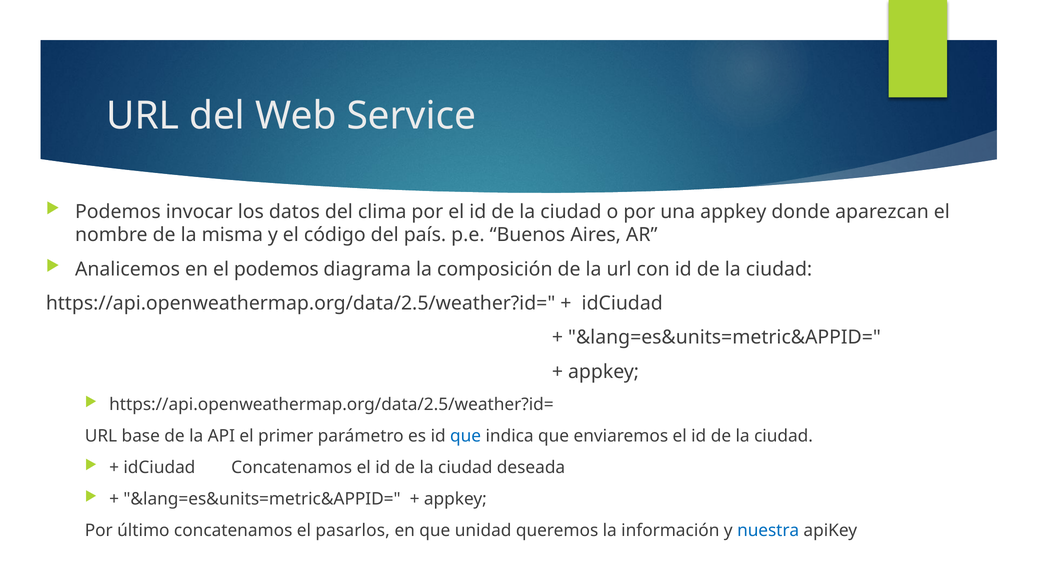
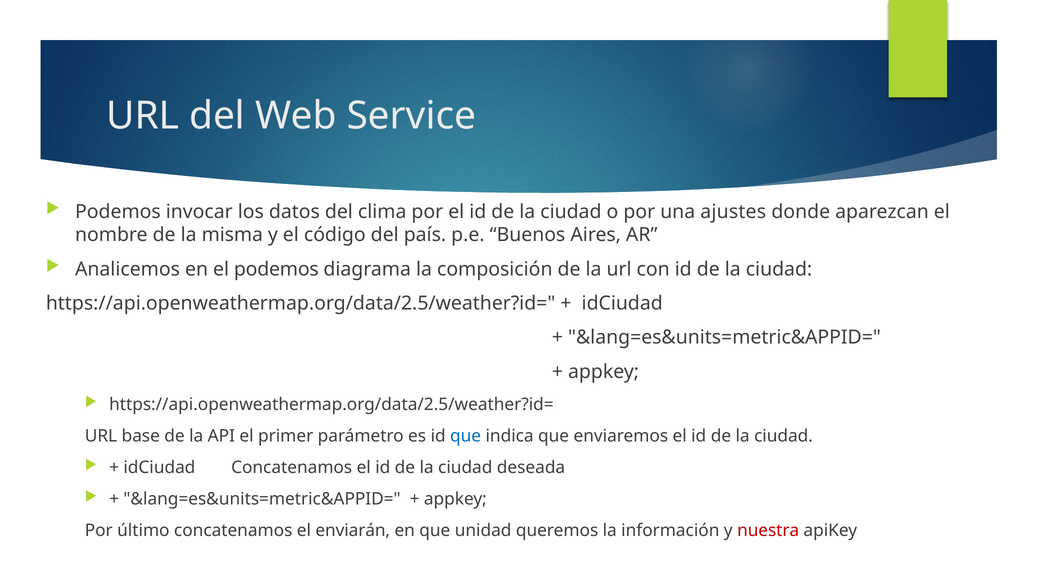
una appkey: appkey -> ajustes
pasarlos: pasarlos -> enviarán
nuestra colour: blue -> red
